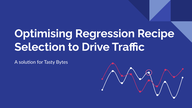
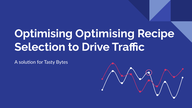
Optimising Regression: Regression -> Optimising
